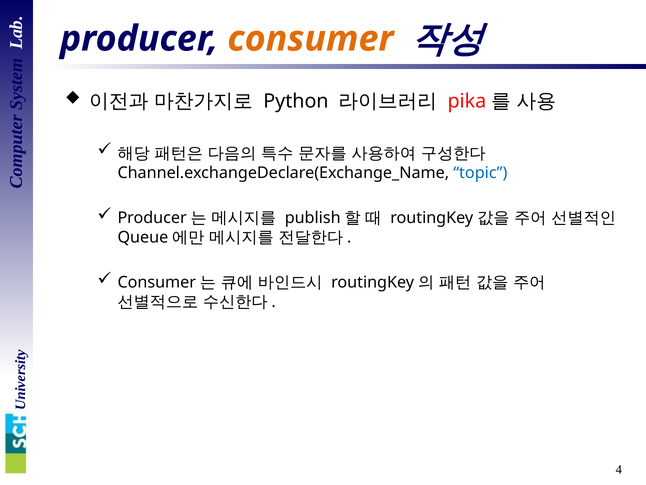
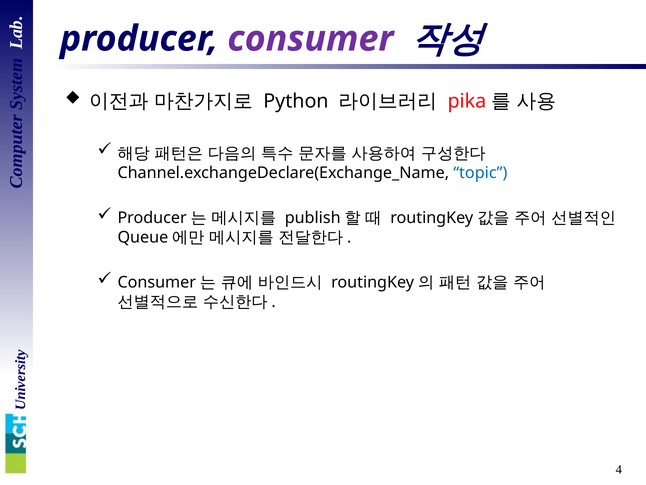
consumer colour: orange -> purple
